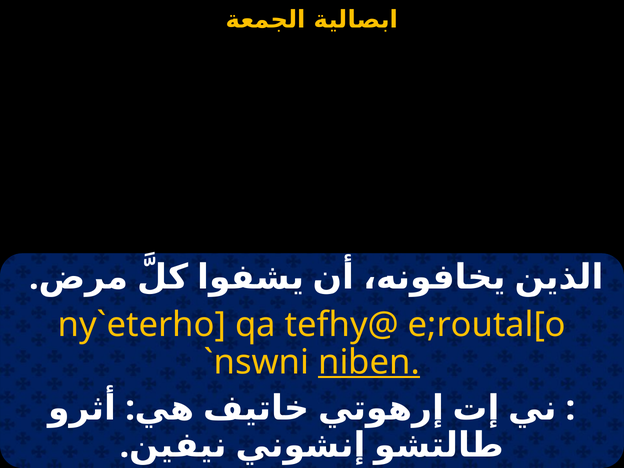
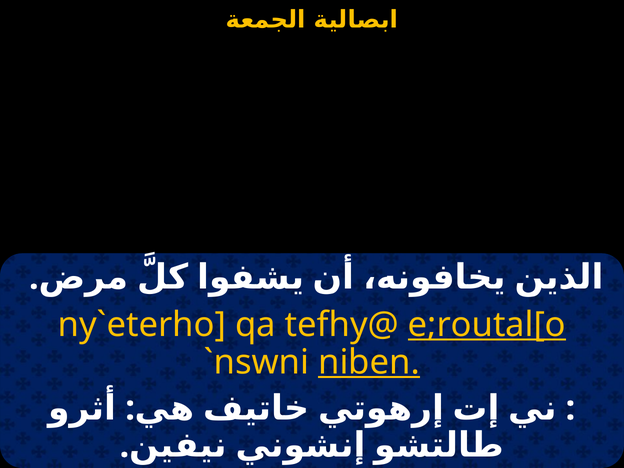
e;routal[o underline: none -> present
